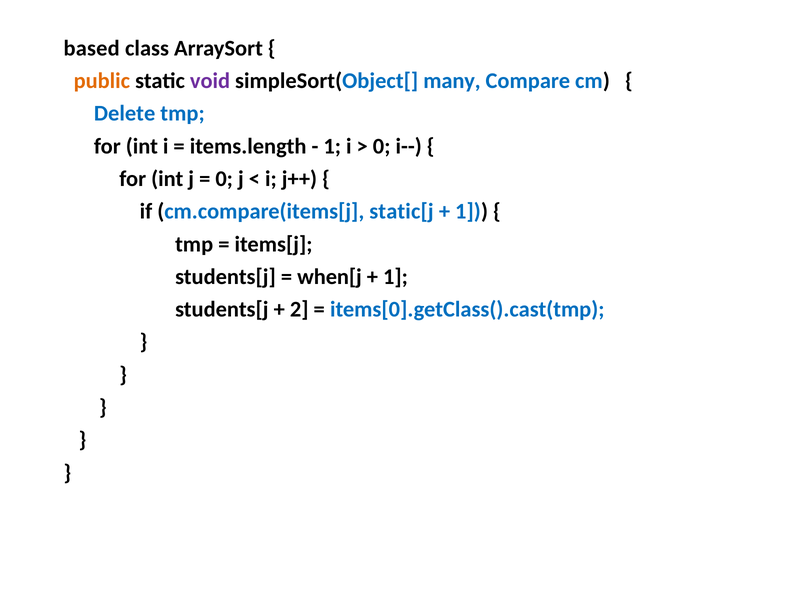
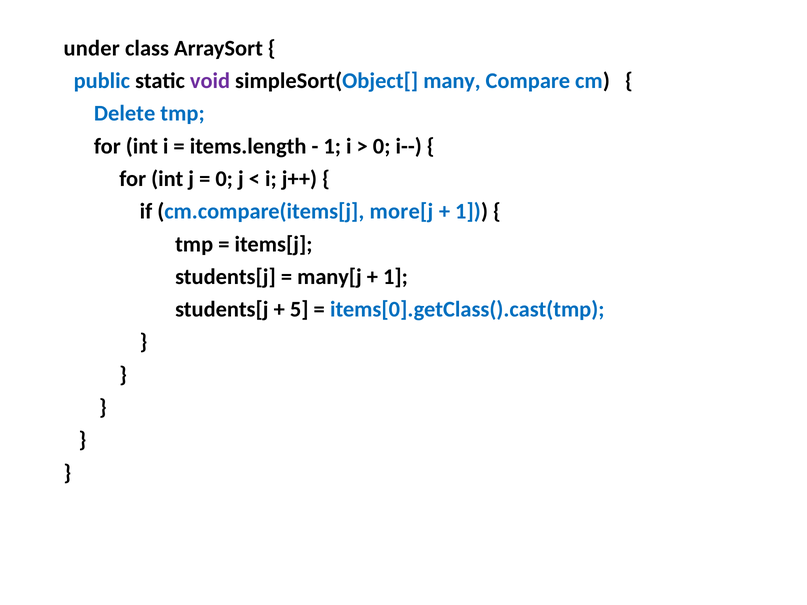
based: based -> under
public colour: orange -> blue
static[j: static[j -> more[j
when[j: when[j -> many[j
2: 2 -> 5
